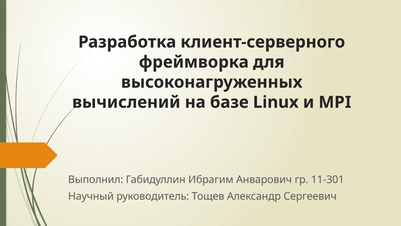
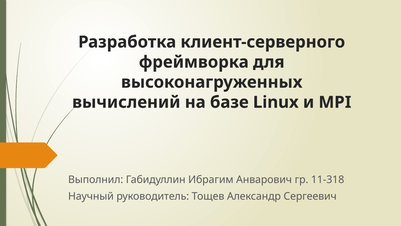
11-301: 11-301 -> 11-318
